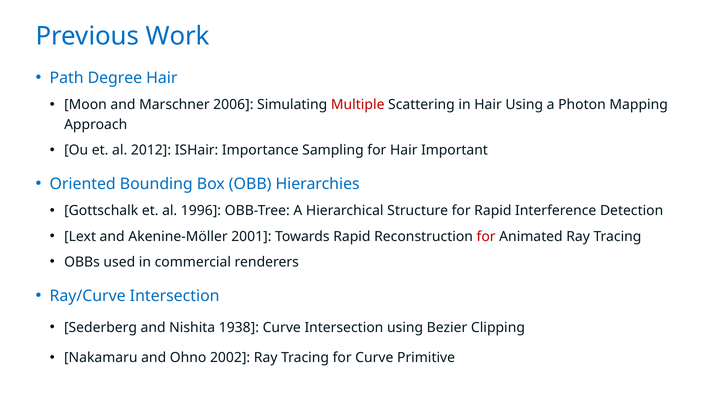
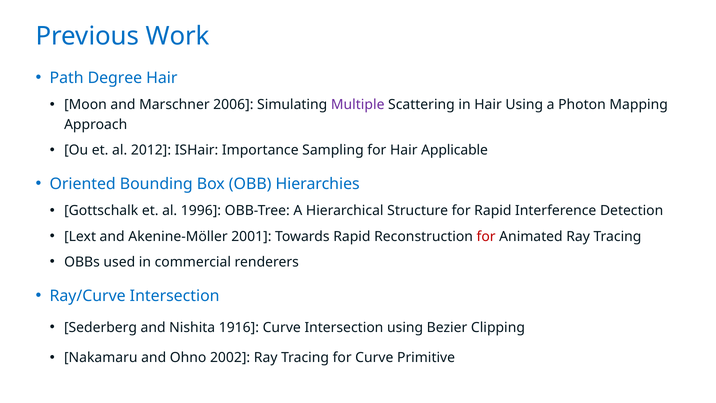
Multiple colour: red -> purple
Important: Important -> Applicable
1938: 1938 -> 1916
